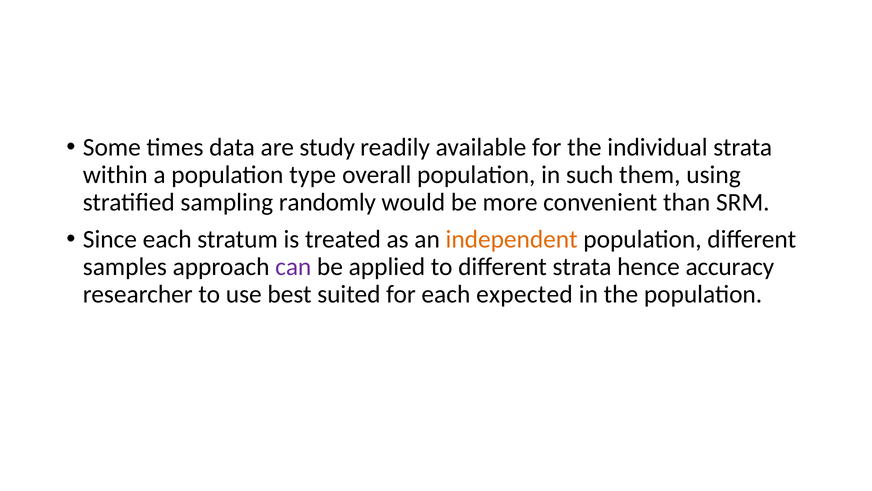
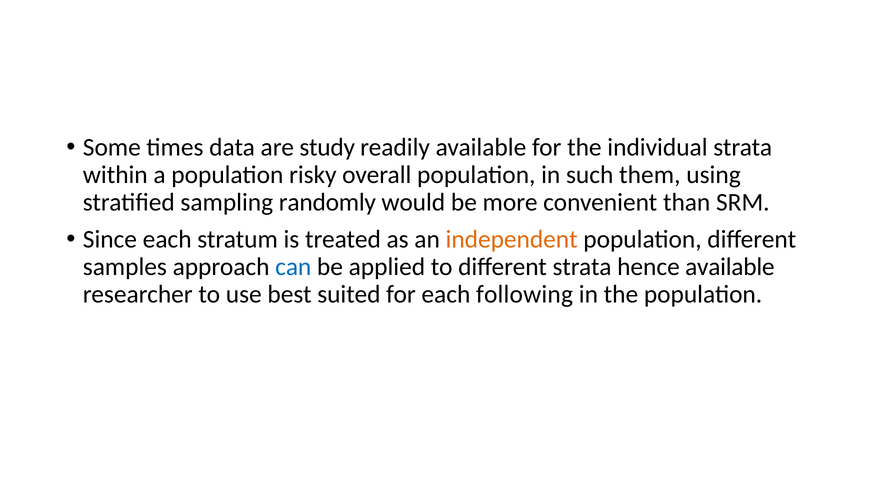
type: type -> risky
can colour: purple -> blue
hence accuracy: accuracy -> available
expected: expected -> following
